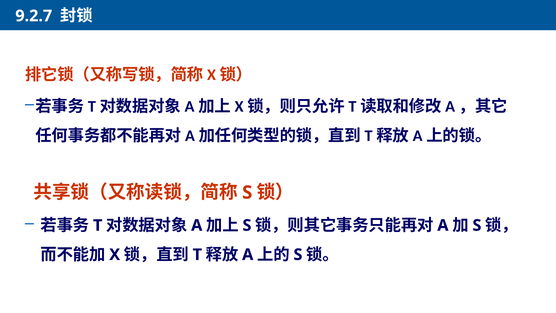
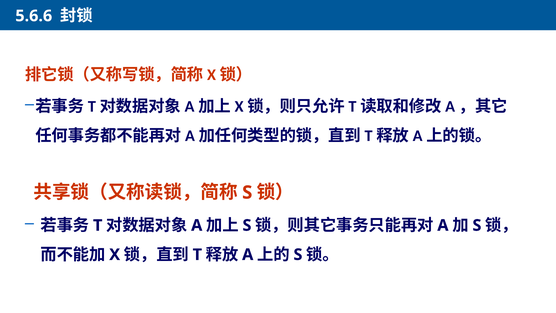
9.2.7: 9.2.7 -> 5.6.6
